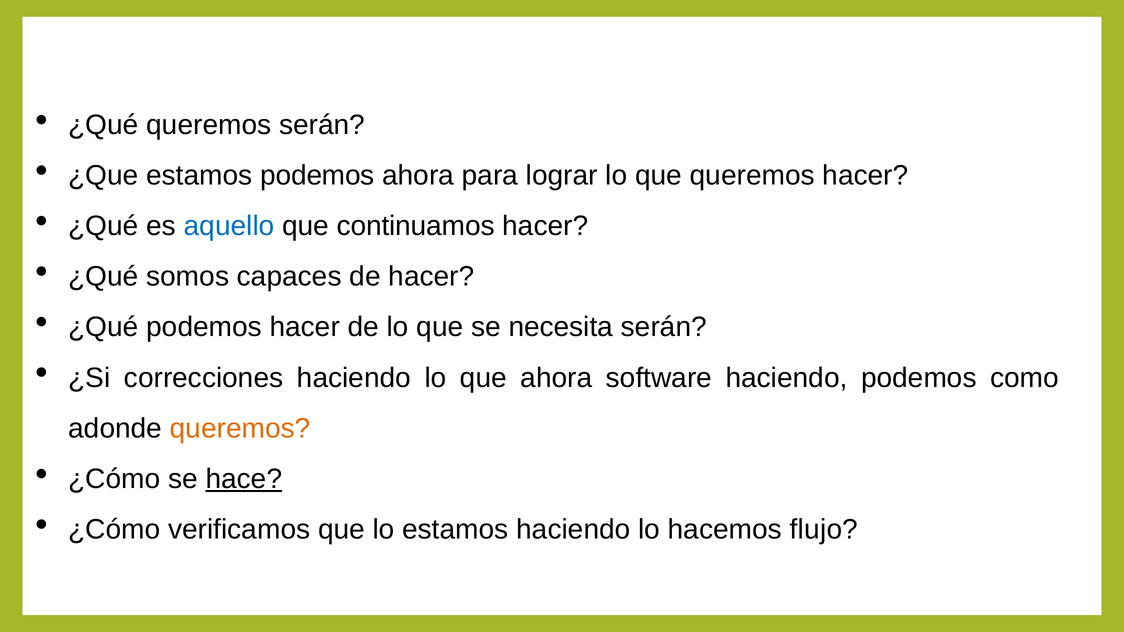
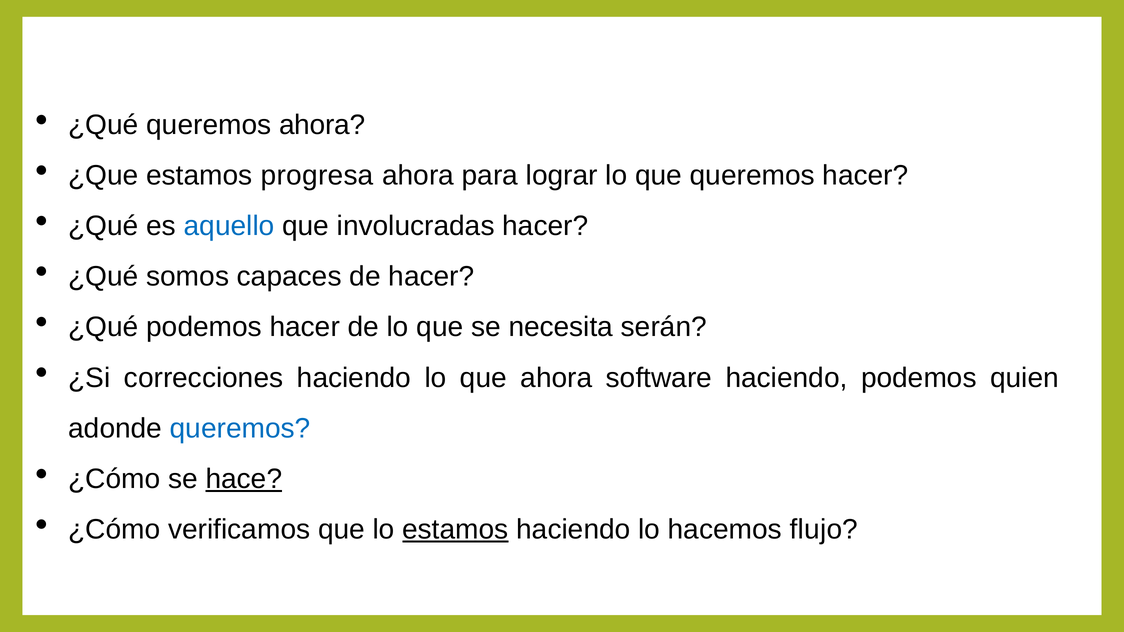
queremos serán: serán -> ahora
estamos podemos: podemos -> progresa
continuamos: continuamos -> involucradas
como: como -> quien
queremos at (240, 428) colour: orange -> blue
estamos at (455, 530) underline: none -> present
